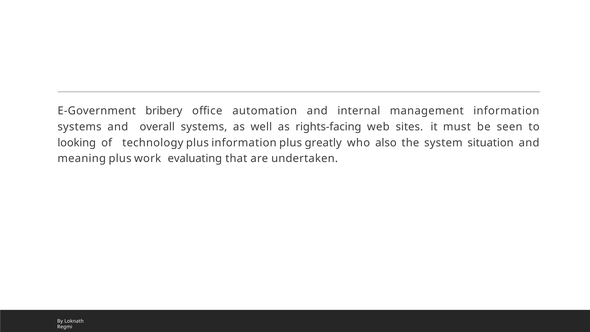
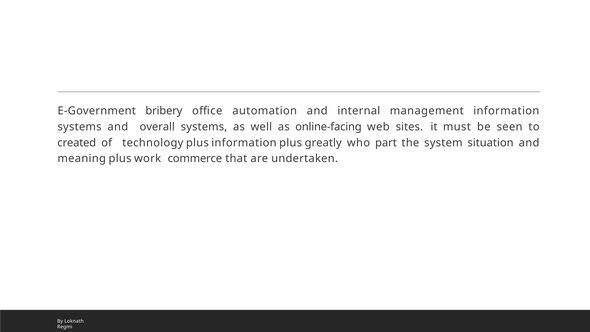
rights-facing: rights-facing -> online-facing
looking: looking -> created
also: also -> part
evaluating: evaluating -> commerce
